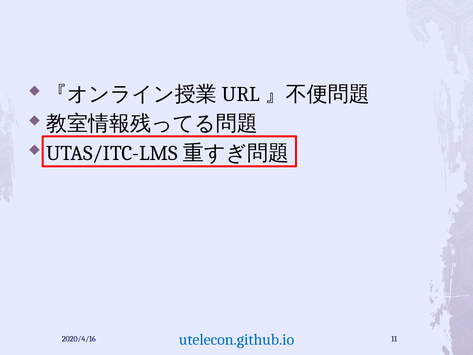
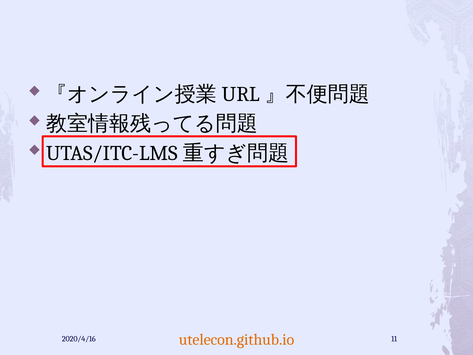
utelecon.github.io colour: blue -> orange
